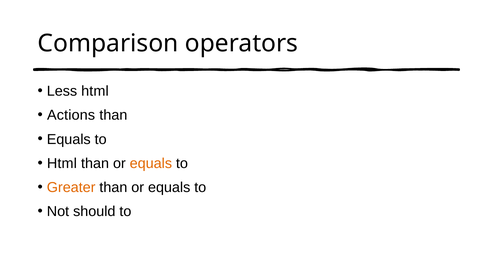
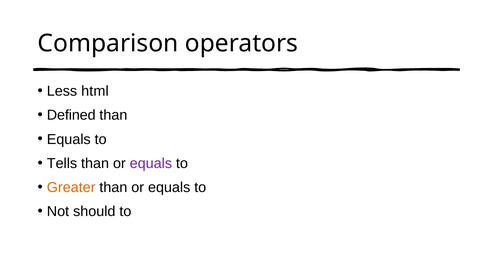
Actions: Actions -> Defined
Html at (62, 164): Html -> Tells
equals at (151, 164) colour: orange -> purple
